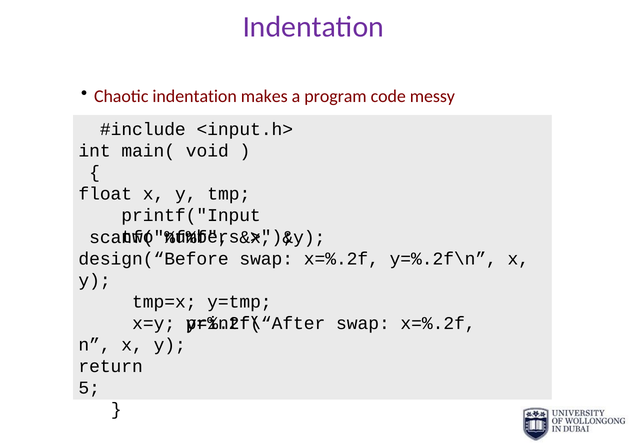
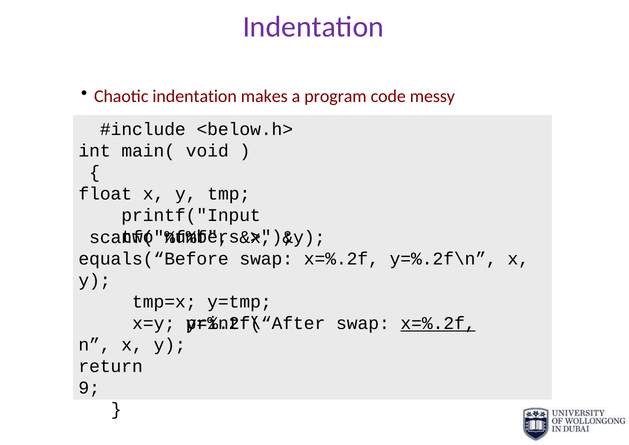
<input.h>: <input.h> -> <below.h>
design(“Before: design(“Before -> equals(“Before
x=%.2f at (438, 323) underline: none -> present
5: 5 -> 9
